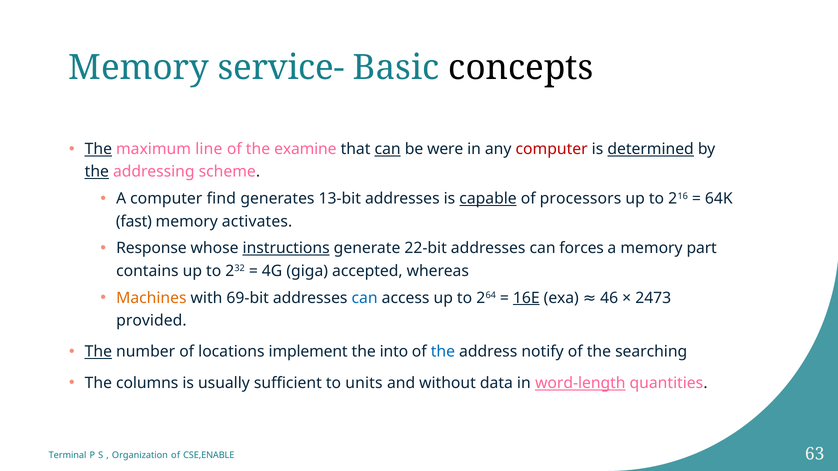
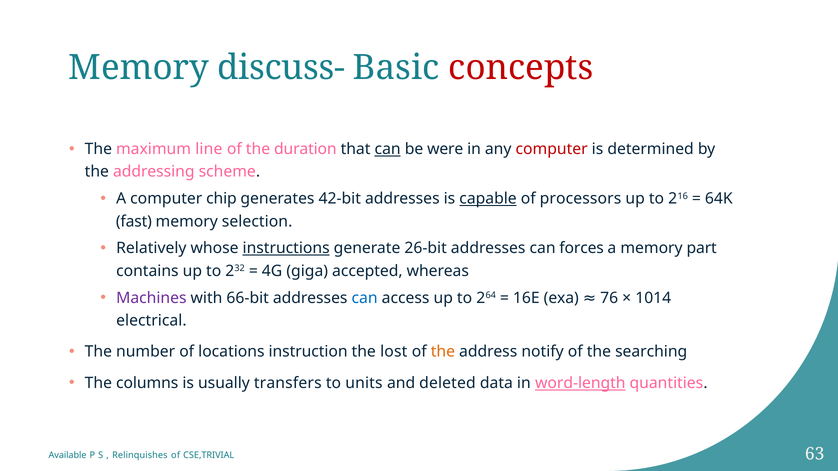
service-: service- -> discuss-
concepts colour: black -> red
The at (98, 149) underline: present -> none
examine: examine -> duration
determined underline: present -> none
the at (97, 172) underline: present -> none
find: find -> chip
13-bit: 13-bit -> 42-bit
activates: activates -> selection
Response: Response -> Relatively
22-bit: 22-bit -> 26-bit
Machines colour: orange -> purple
69-bit: 69-bit -> 66-bit
16E underline: present -> none
46: 46 -> 76
2473: 2473 -> 1014
provided: provided -> electrical
The at (98, 352) underline: present -> none
implement: implement -> instruction
into: into -> lost
the at (443, 352) colour: blue -> orange
sufficient: sufficient -> transfers
without: without -> deleted
Terminal: Terminal -> Available
Organization: Organization -> Relinquishes
CSE,ENABLE: CSE,ENABLE -> CSE,TRIVIAL
